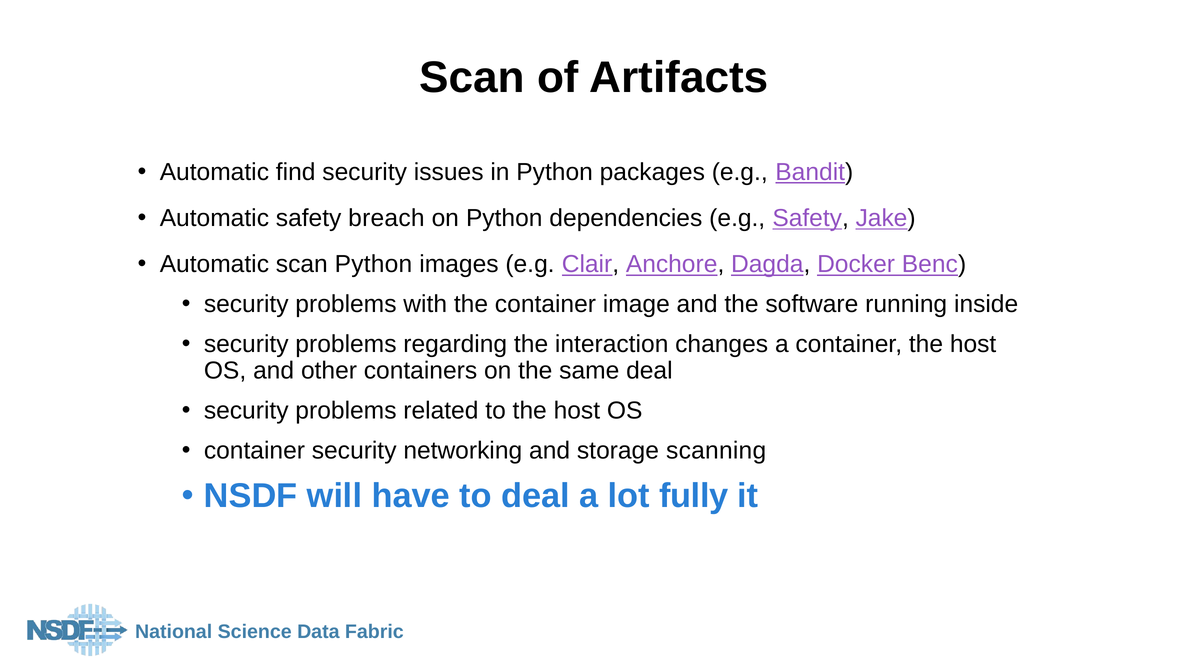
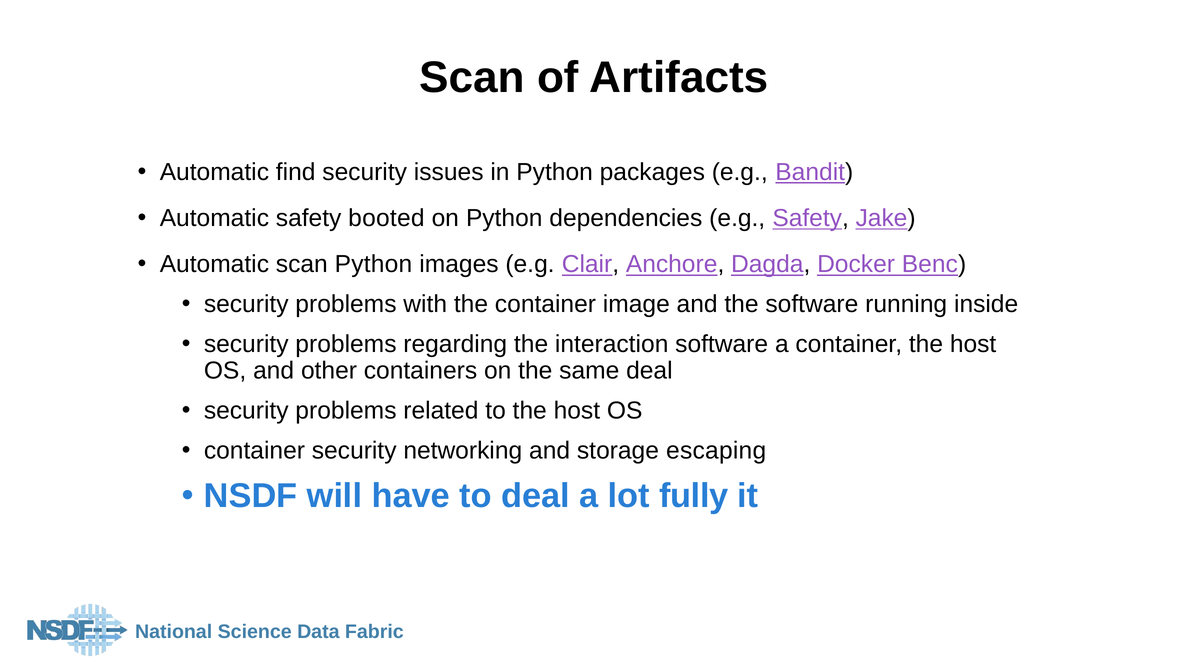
breach: breach -> booted
interaction changes: changes -> software
scanning: scanning -> escaping
